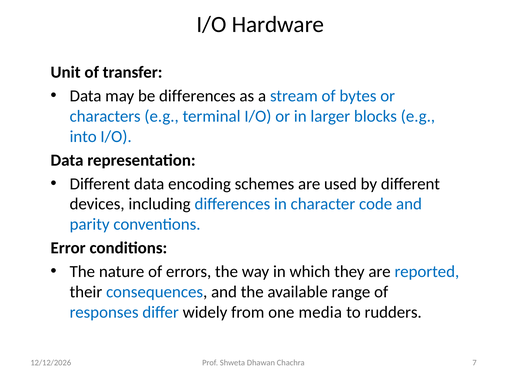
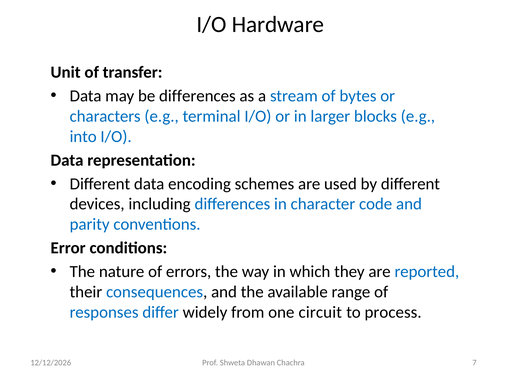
media: media -> circuit
rudders: rudders -> process
